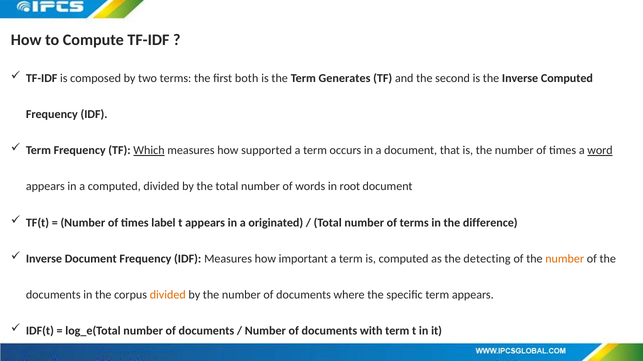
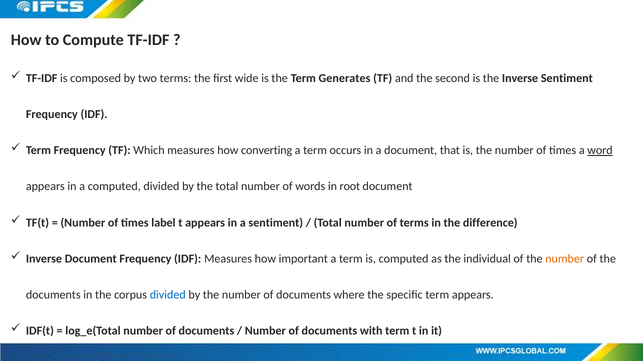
both: both -> wide
Inverse Computed: Computed -> Sentiment
Which underline: present -> none
supported: supported -> converting
a originated: originated -> sentiment
detecting: detecting -> individual
divided at (168, 295) colour: orange -> blue
